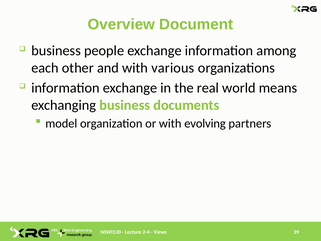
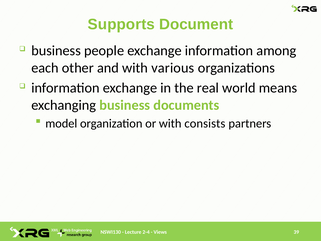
Overview: Overview -> Supports
evolving: evolving -> consists
